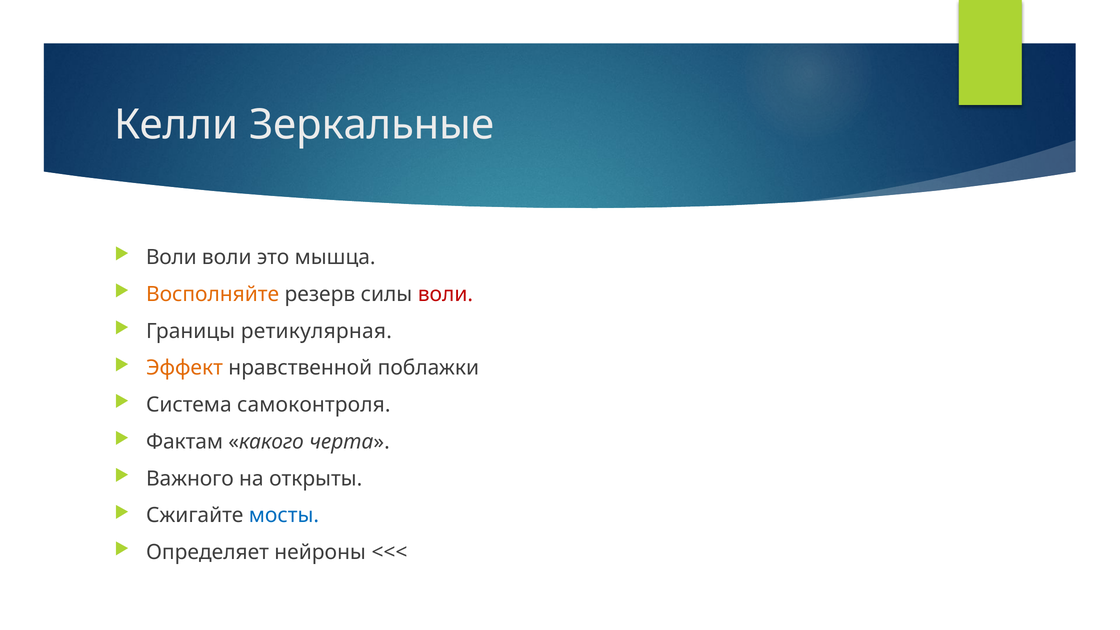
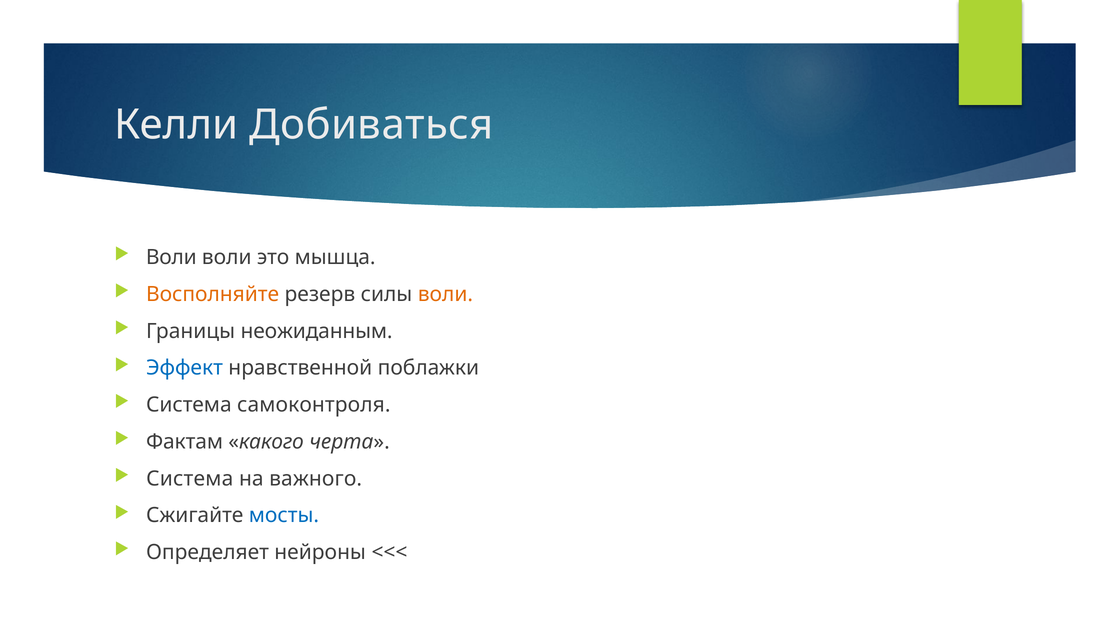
Зеркальные: Зеркальные -> Добиваться
воли at (445, 294) colour: red -> orange
ретикулярная: ретикулярная -> неожиданным
Эффект colour: orange -> blue
Важного at (190, 479): Важного -> Система
открыты: открыты -> важного
